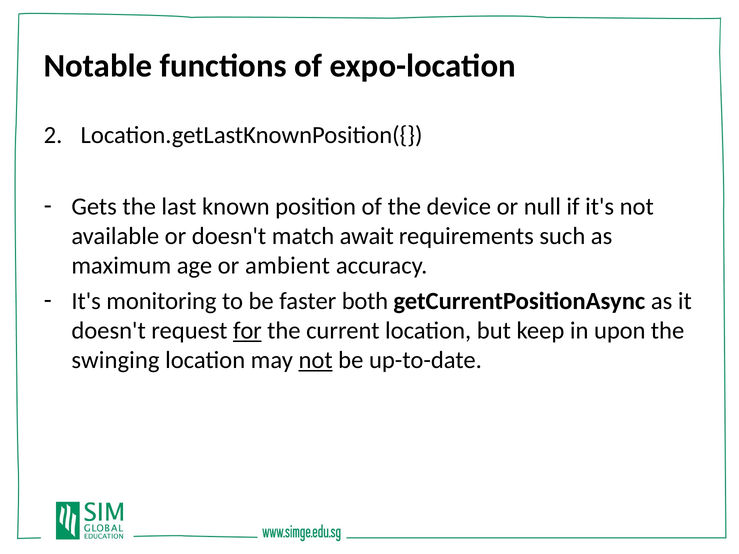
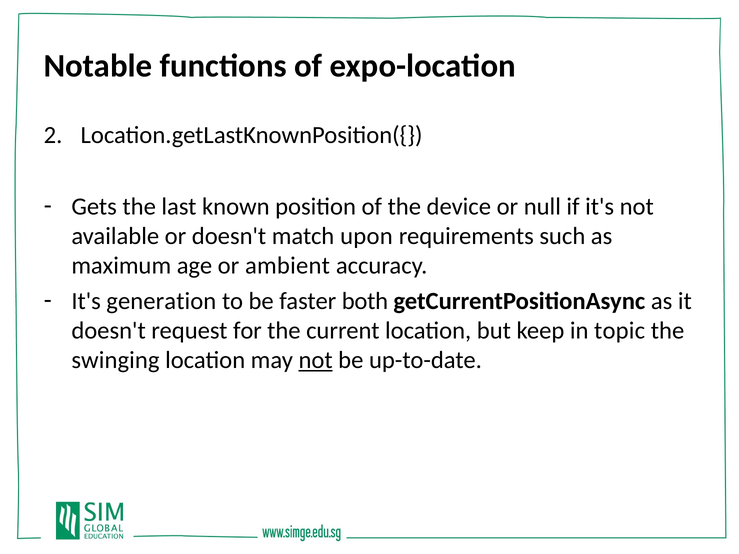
await: await -> upon
monitoring: monitoring -> generation
for underline: present -> none
upon: upon -> topic
